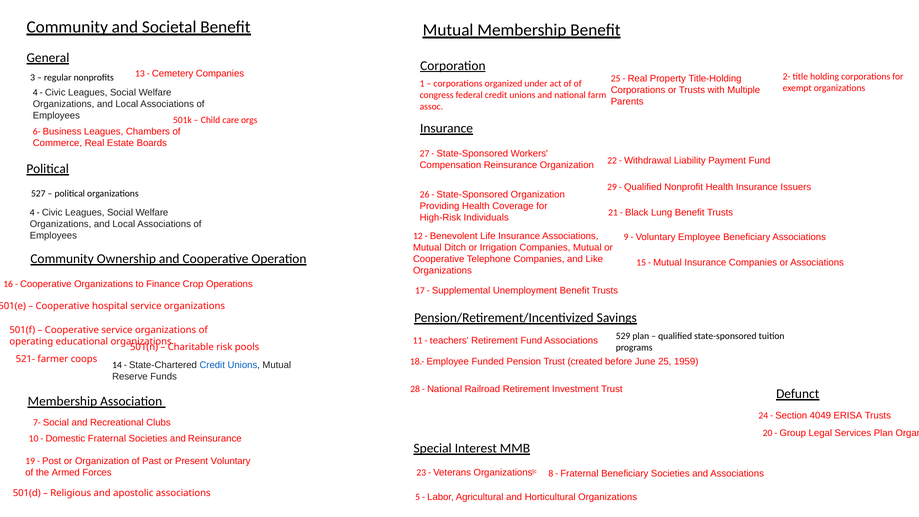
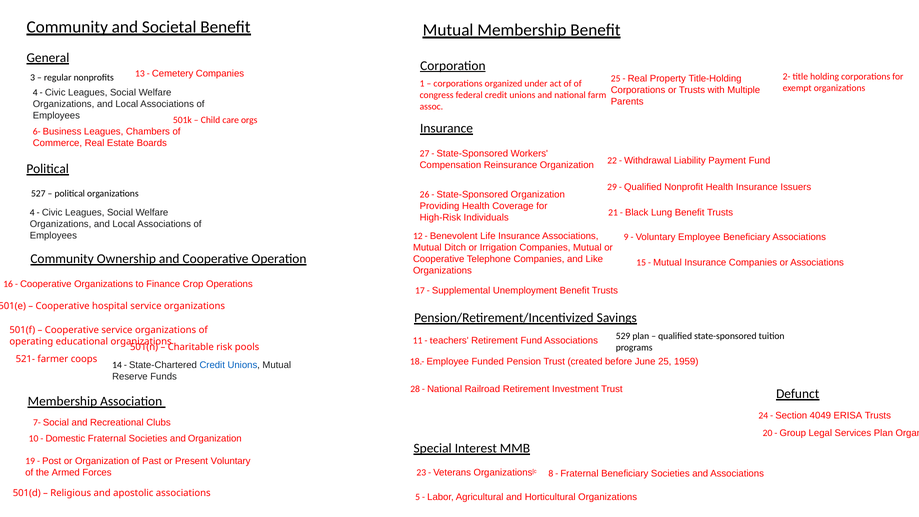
and Reinsurance: Reinsurance -> Organization
